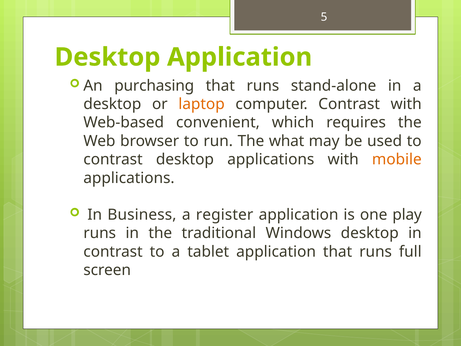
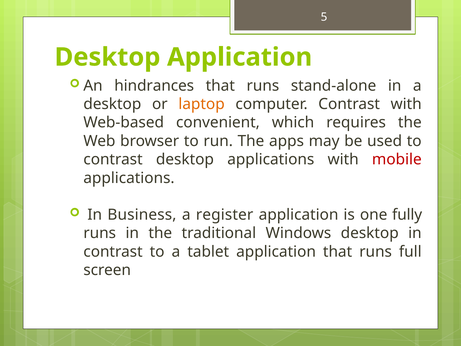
purchasing: purchasing -> hindrances
what: what -> apps
mobile colour: orange -> red
play: play -> fully
